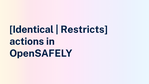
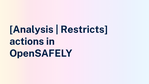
Identical: Identical -> Analysis
